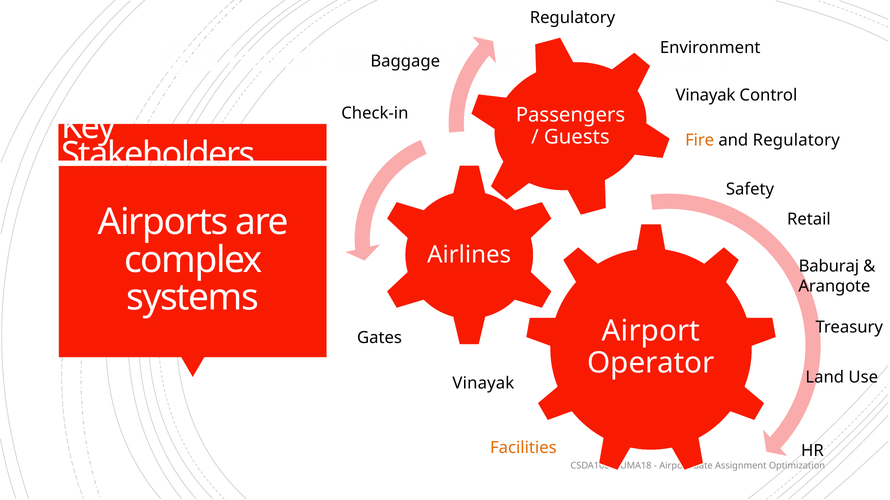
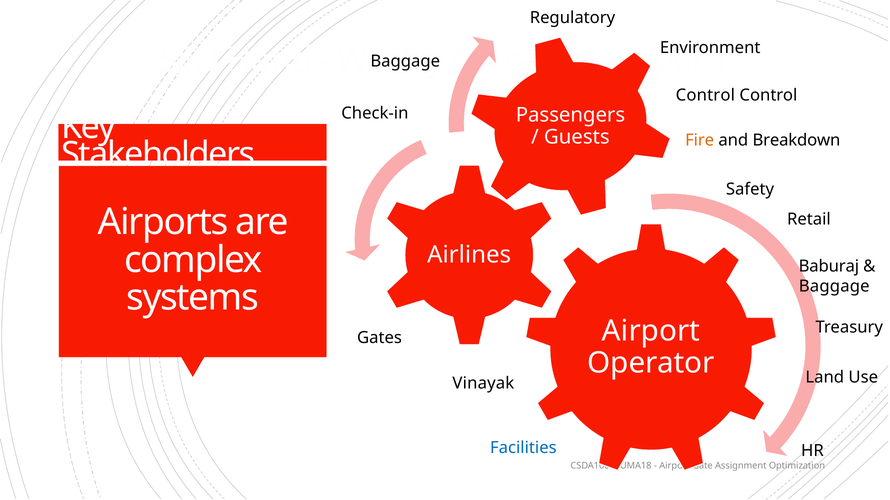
Vinayak at (705, 96): Vinayak -> Control
and Regulatory: Regulatory -> Breakdown
Arangote at (834, 286): Arangote -> Baggage
Facilities colour: orange -> blue
